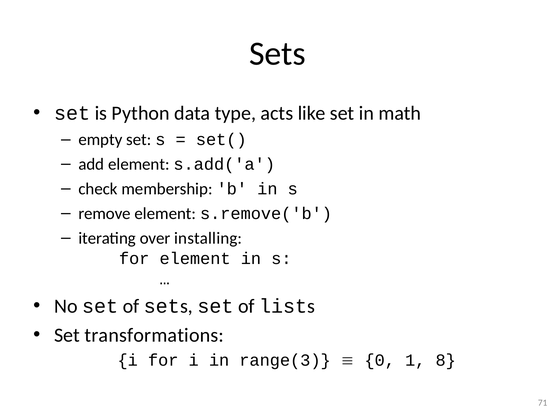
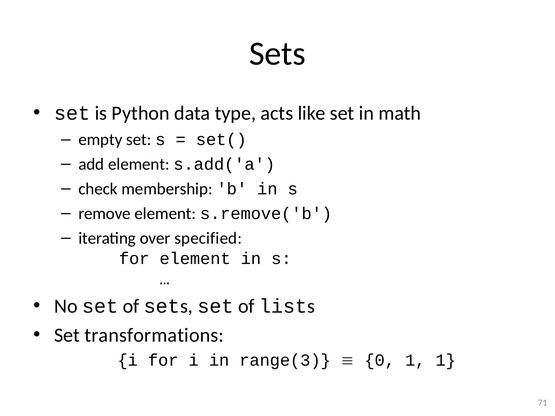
installing: installing -> specified
1 8: 8 -> 1
